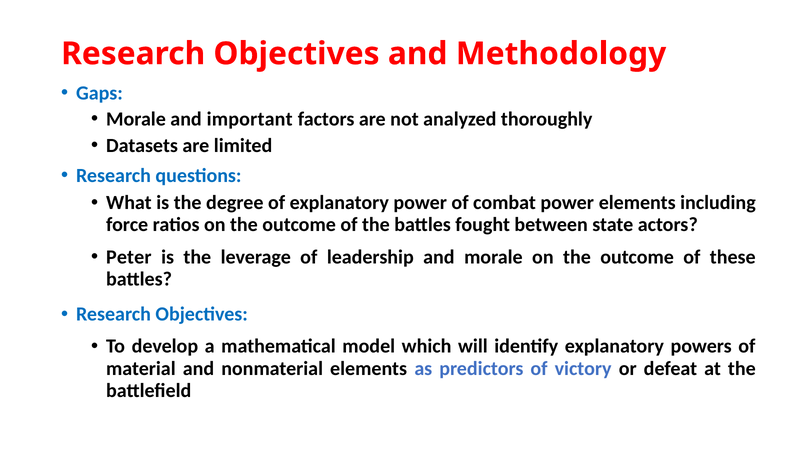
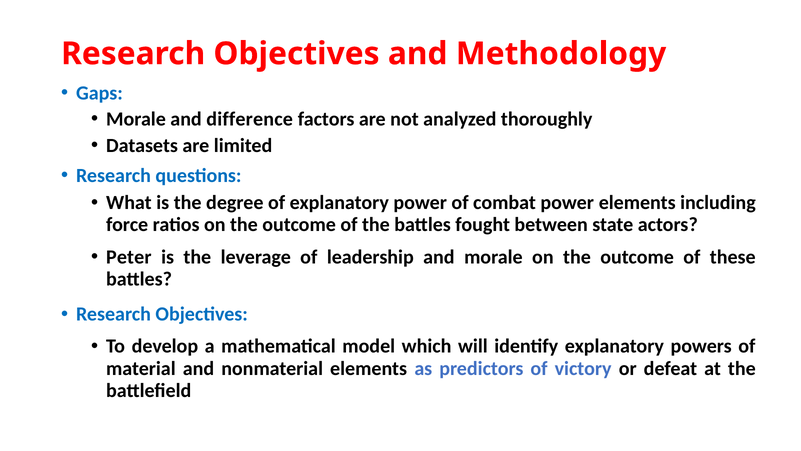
important: important -> difference
